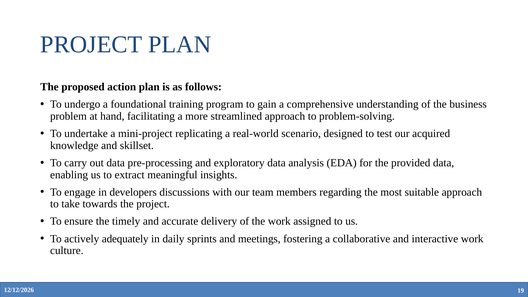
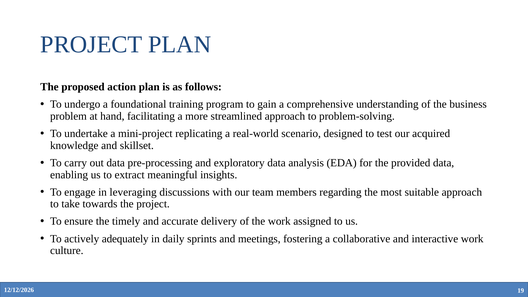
developers: developers -> leveraging
